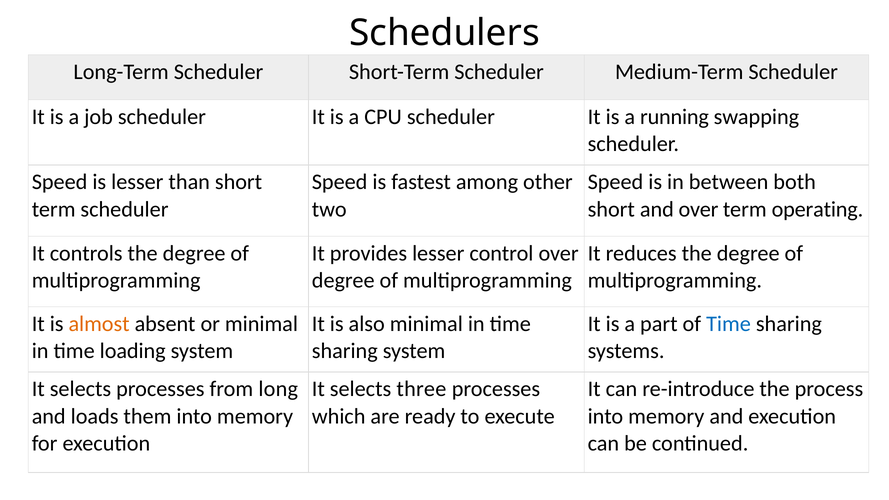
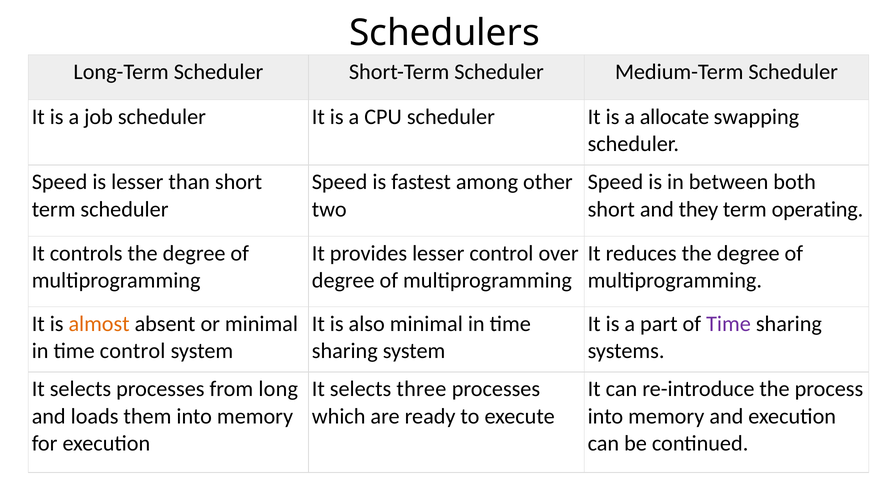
running: running -> allocate
and over: over -> they
Time at (729, 324) colour: blue -> purple
time loading: loading -> control
